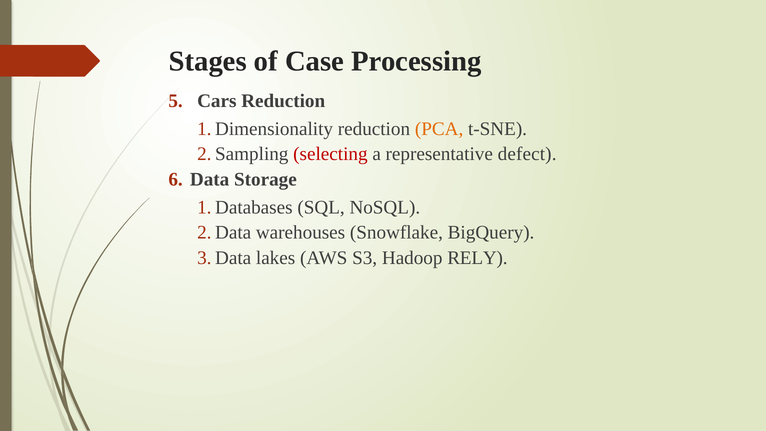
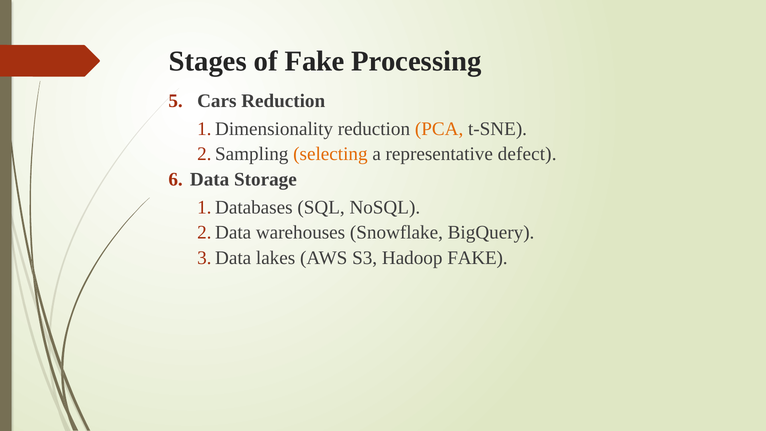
of Case: Case -> Fake
selecting colour: red -> orange
Hadoop RELY: RELY -> FAKE
